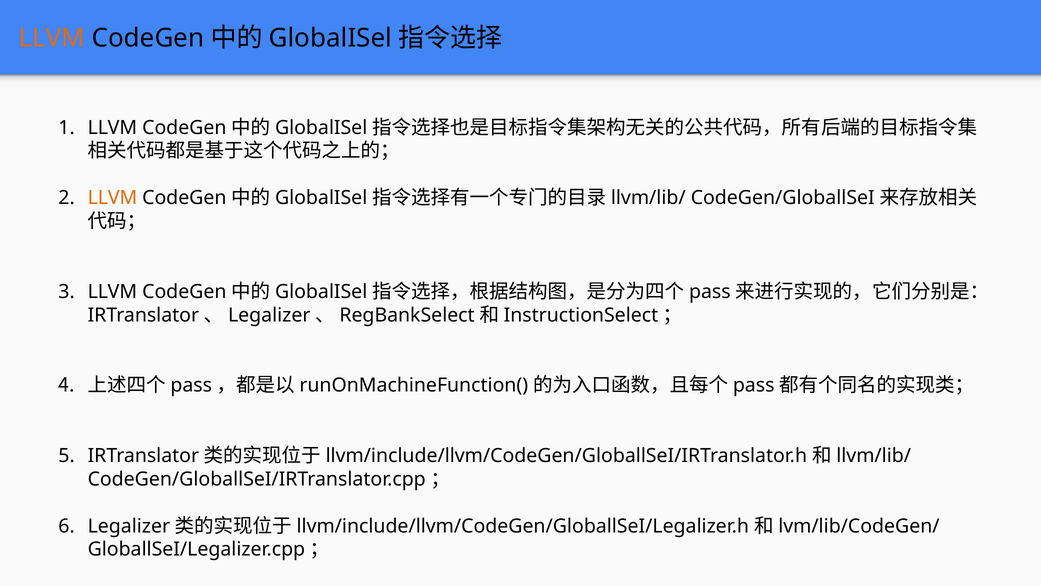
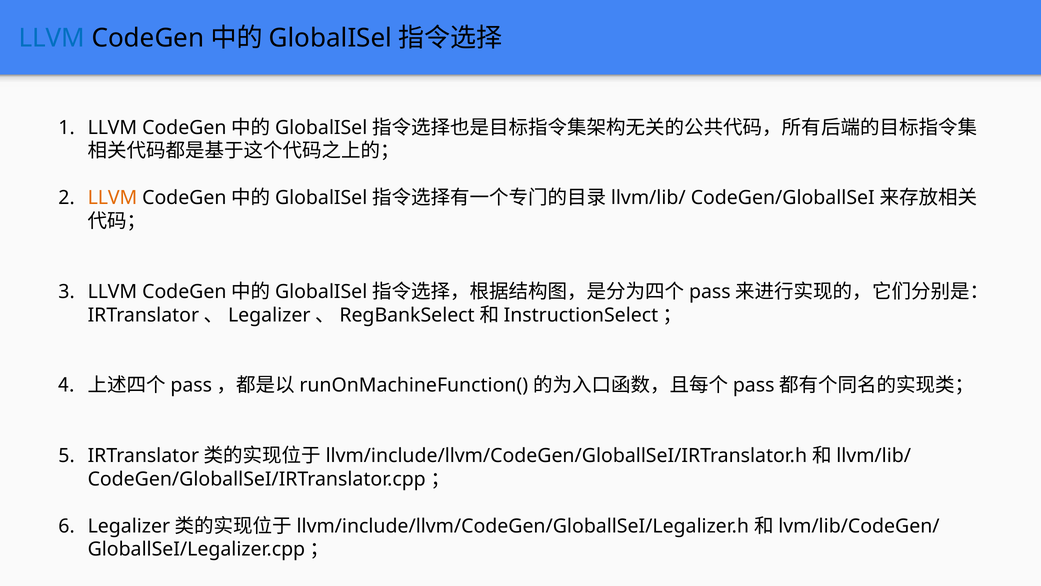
LLVM at (52, 38) colour: orange -> blue
